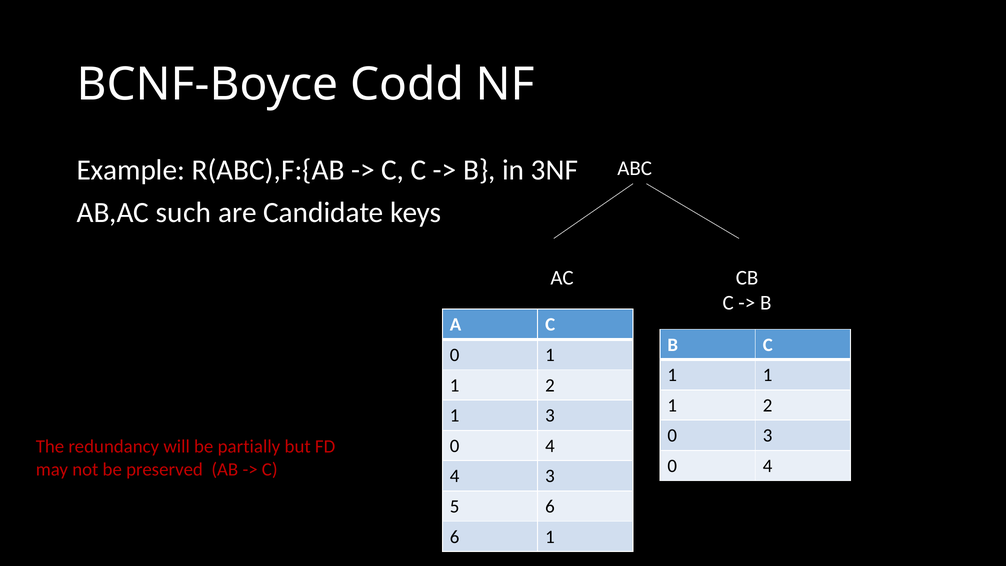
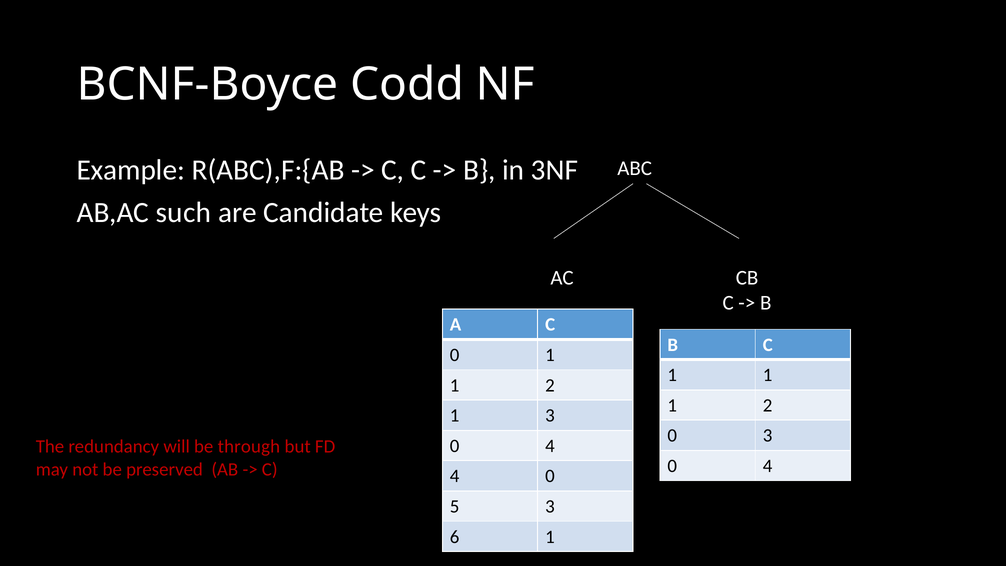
partially: partially -> through
4 3: 3 -> 0
5 6: 6 -> 3
